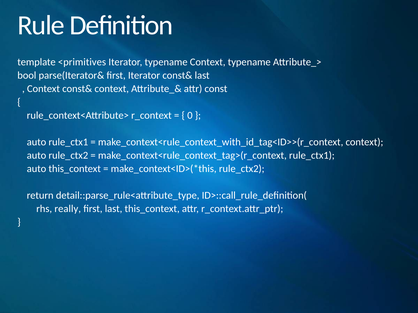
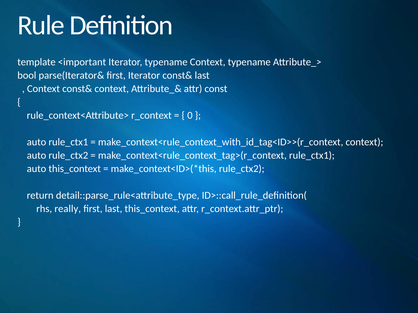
<primitives: <primitives -> <important
